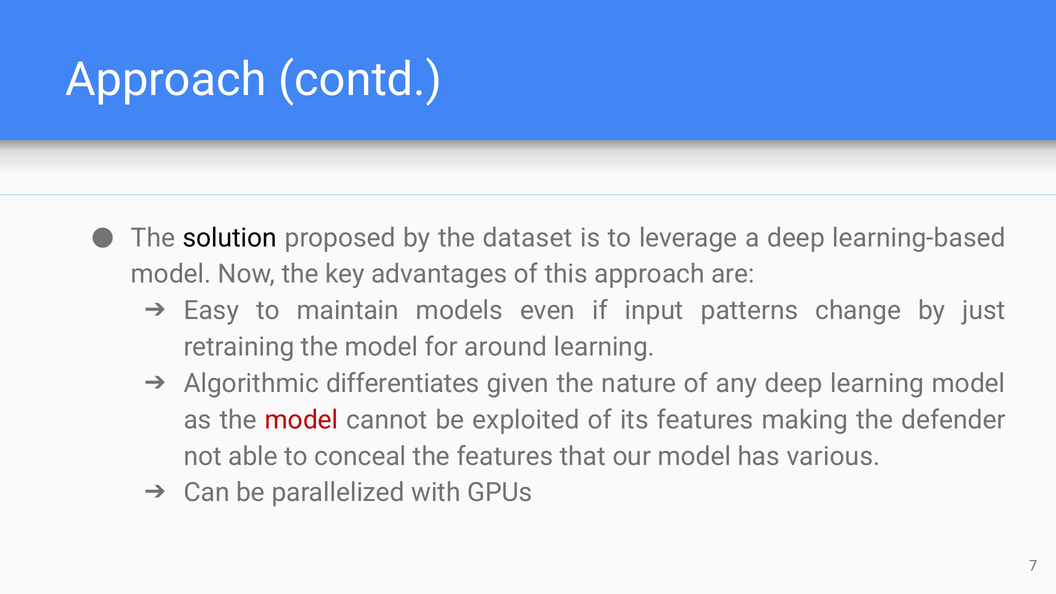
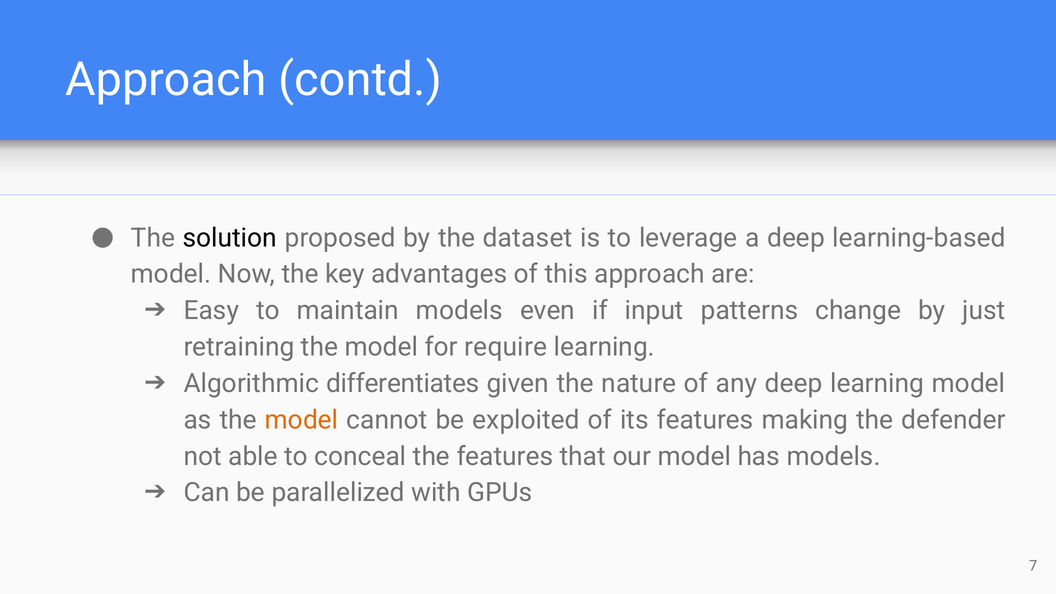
around: around -> require
model at (302, 420) colour: red -> orange
has various: various -> models
